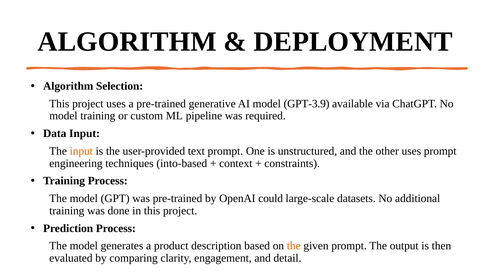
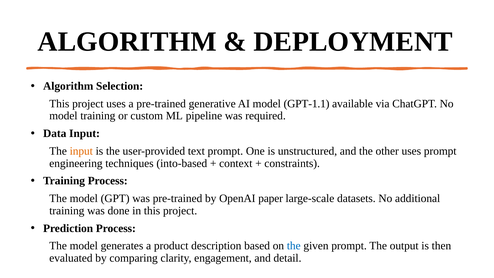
GPT-3.9: GPT-3.9 -> GPT-1.1
could: could -> paper
the at (294, 246) colour: orange -> blue
